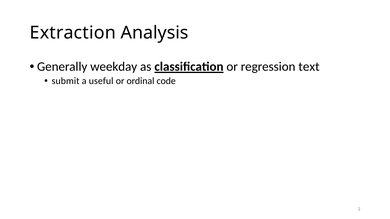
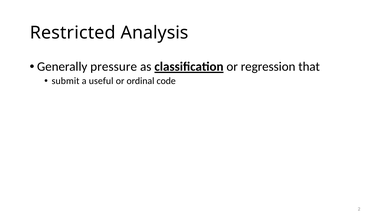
Extraction: Extraction -> Restricted
weekday: weekday -> pressure
text: text -> that
